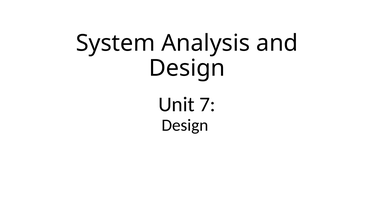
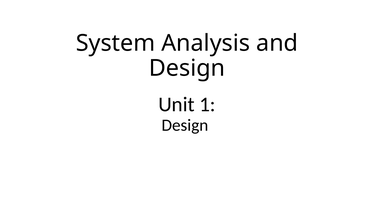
7: 7 -> 1
